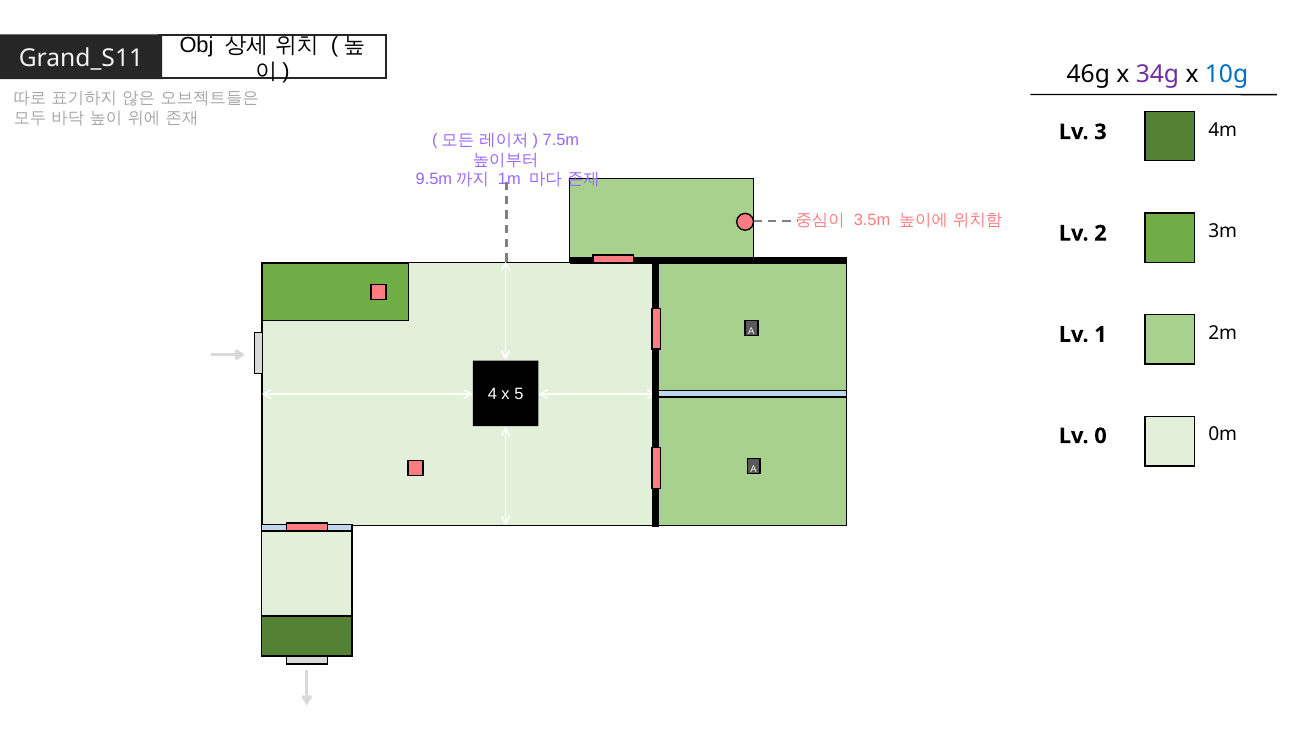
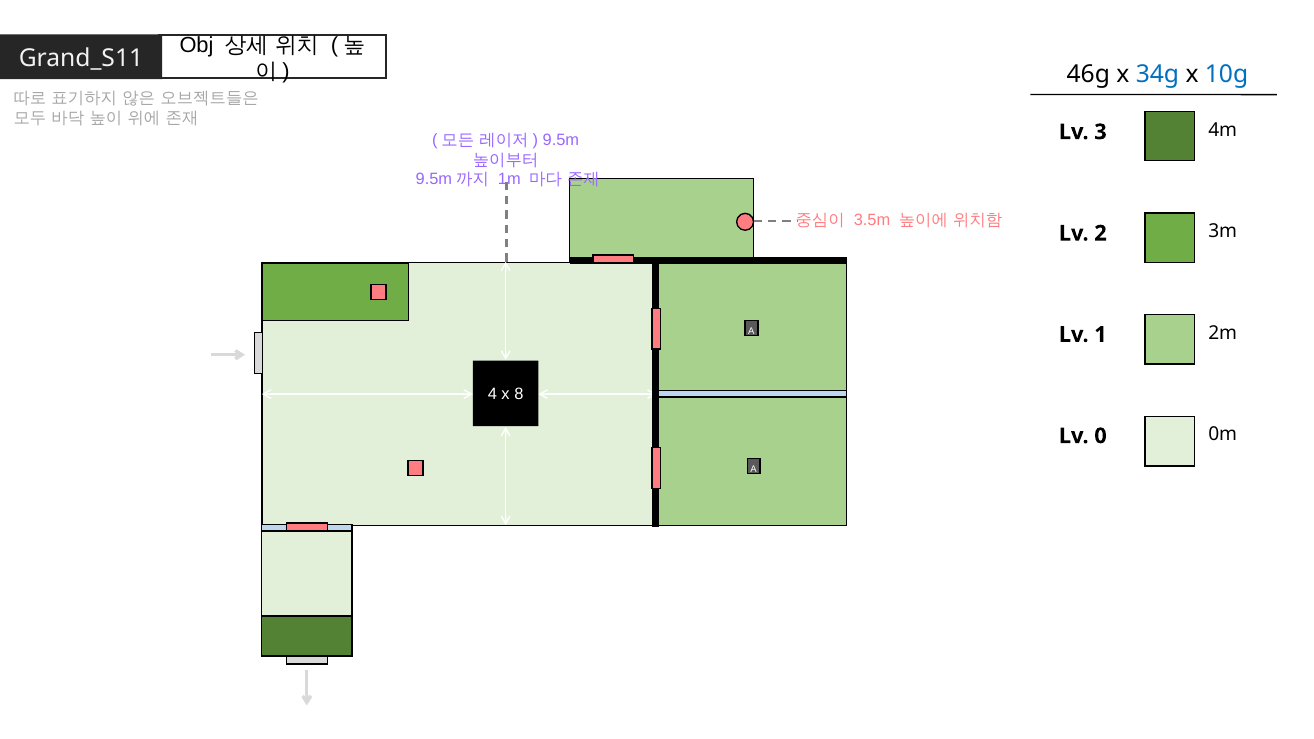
34g colour: purple -> blue
7.5m at (561, 140): 7.5m -> 9.5m
5: 5 -> 8
